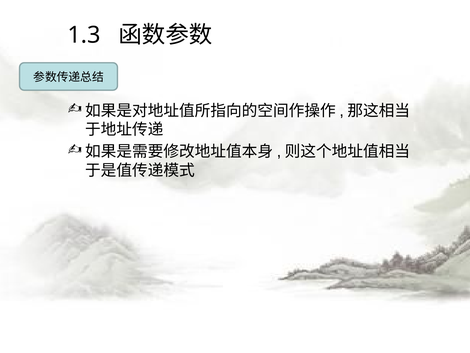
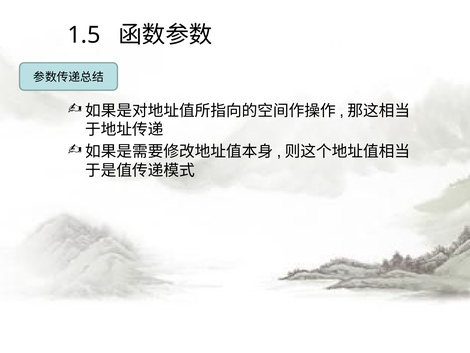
1.3: 1.3 -> 1.5
